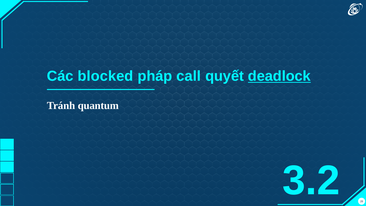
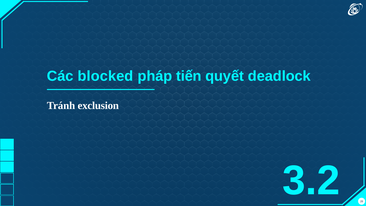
call: call -> tiến
deadlock underline: present -> none
quantum: quantum -> exclusion
